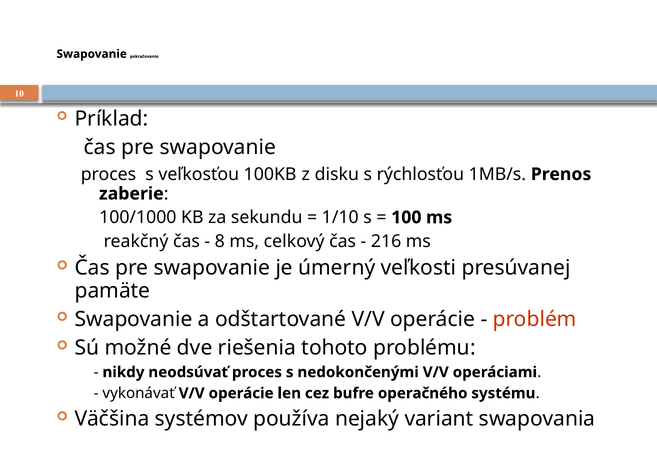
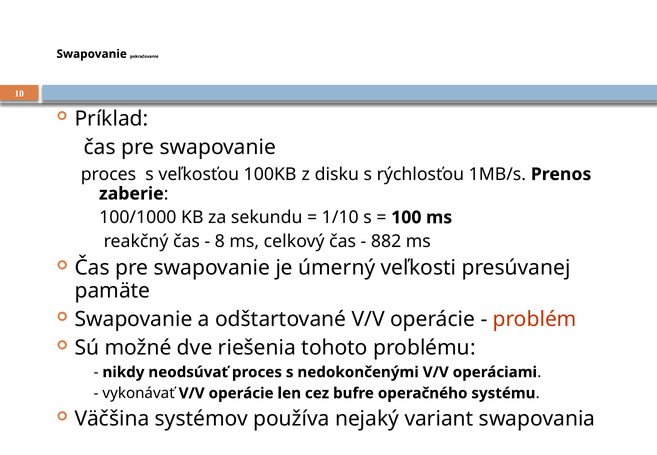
216: 216 -> 882
